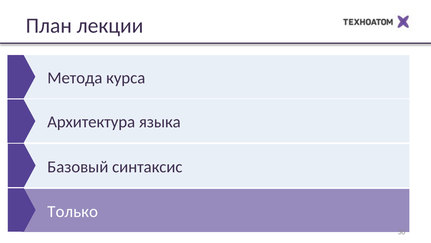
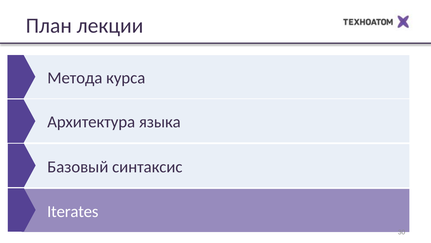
Только: Только -> Iterates
